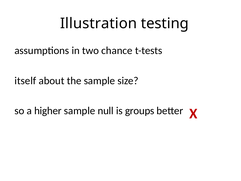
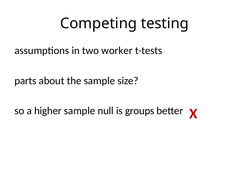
Illustration: Illustration -> Competing
chance: chance -> worker
itself: itself -> parts
